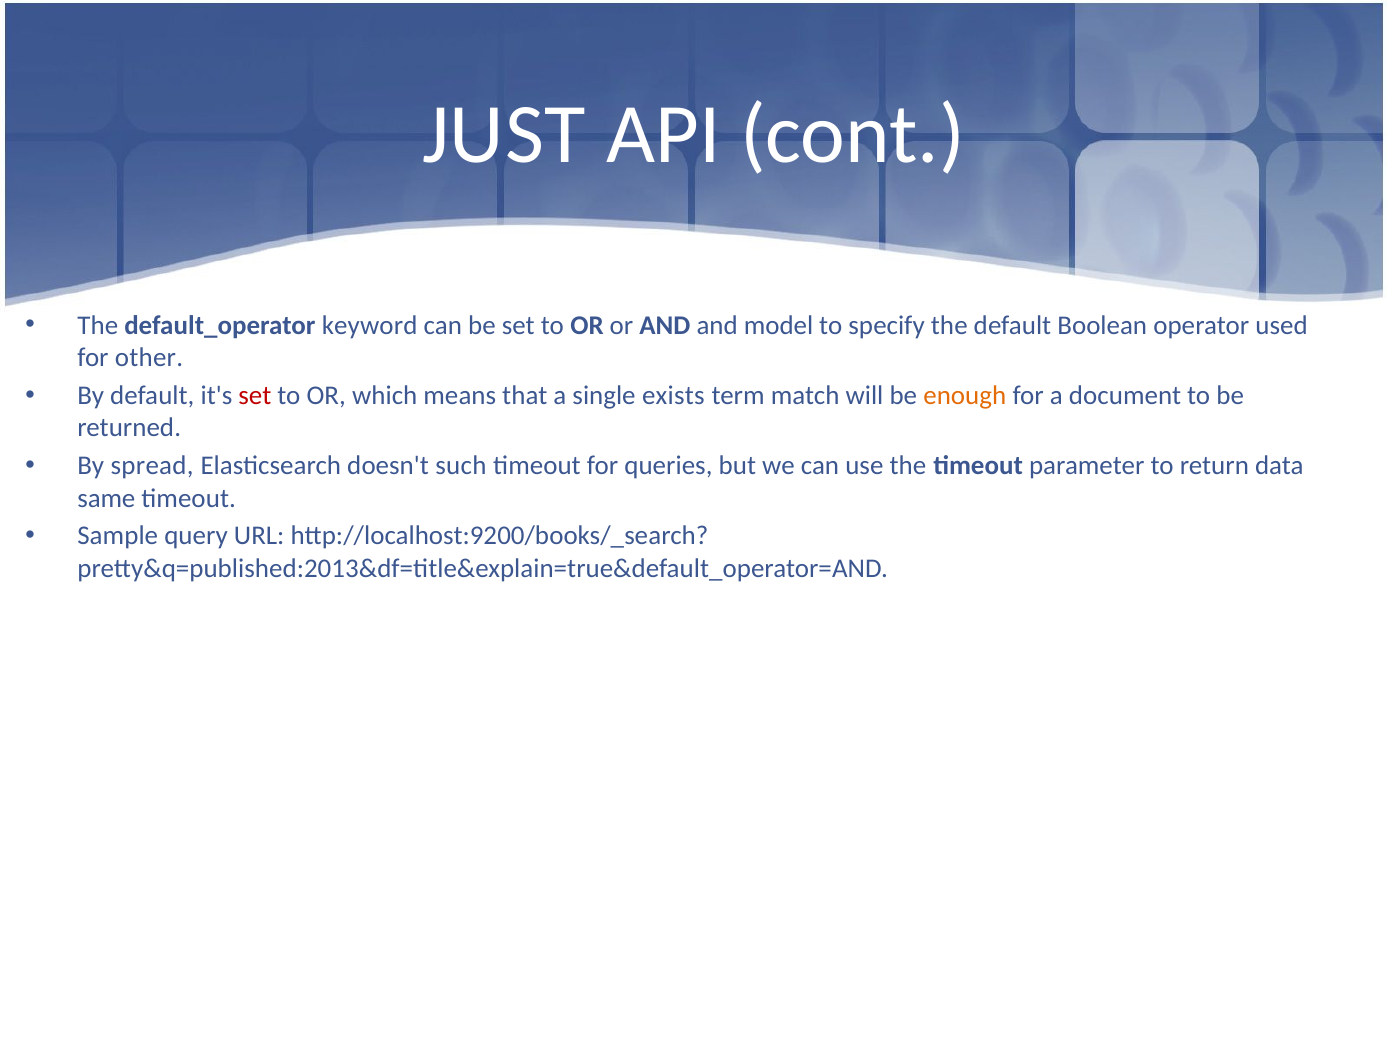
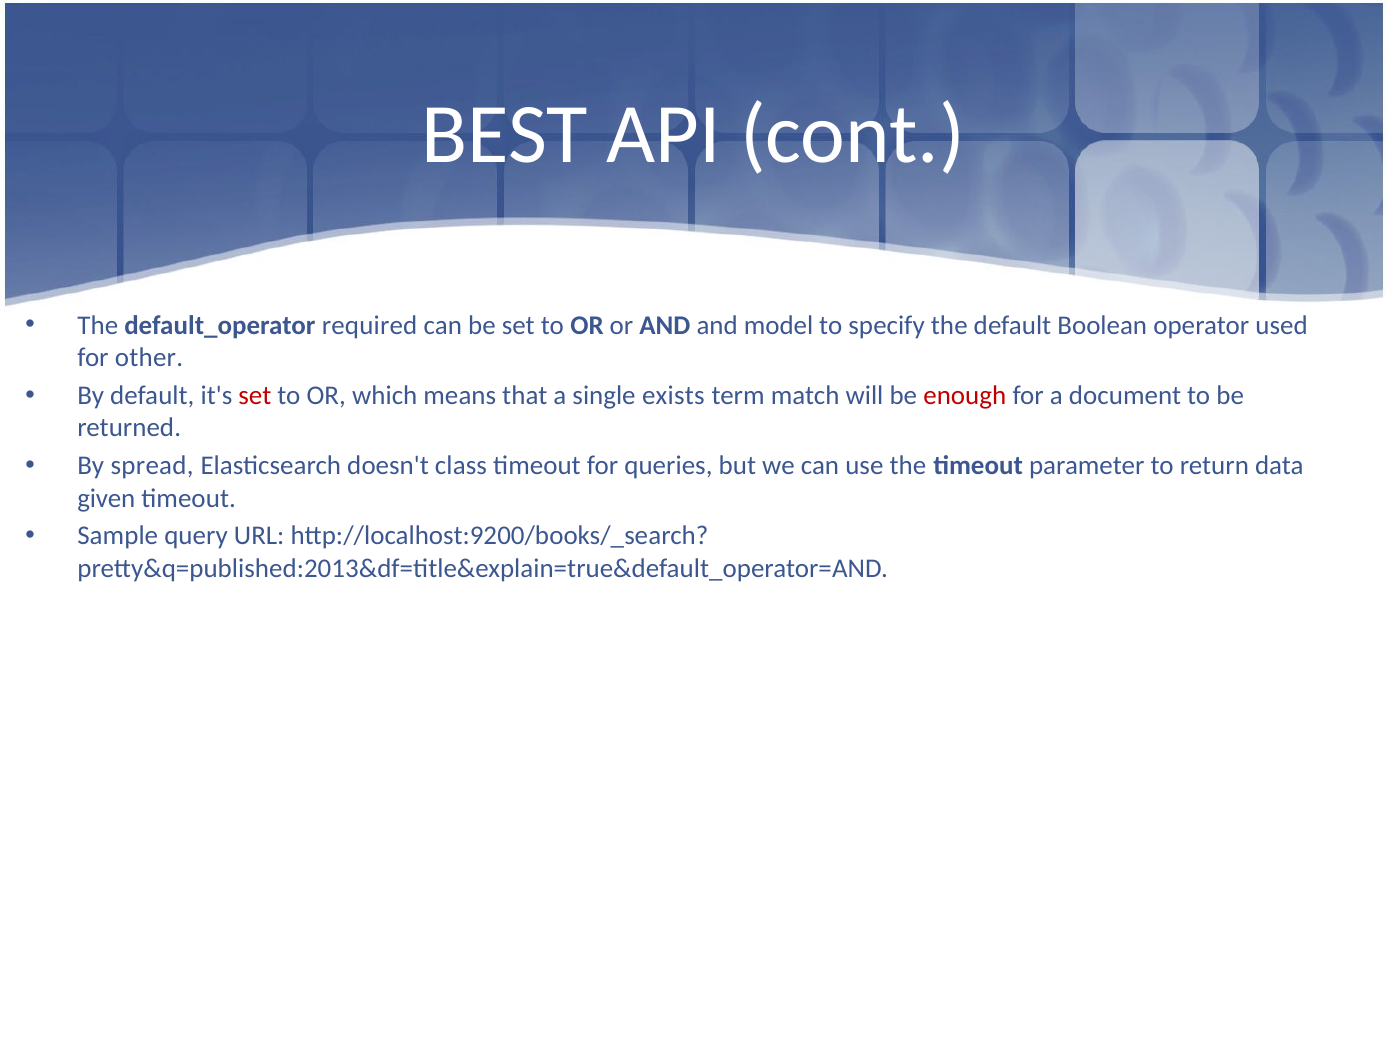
JUST: JUST -> BEST
keyword: keyword -> required
enough colour: orange -> red
such: such -> class
same: same -> given
